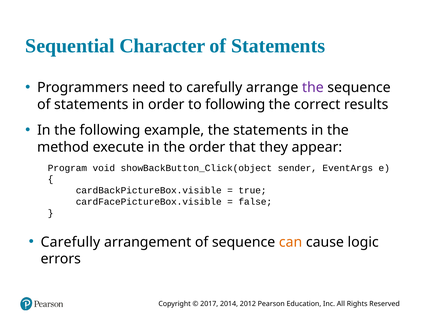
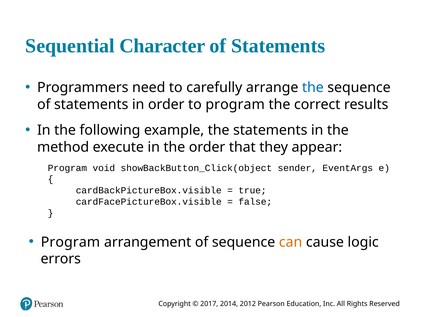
the at (313, 87) colour: purple -> blue
to following: following -> program
Carefully at (70, 242): Carefully -> Program
